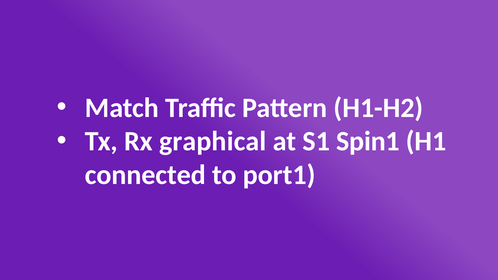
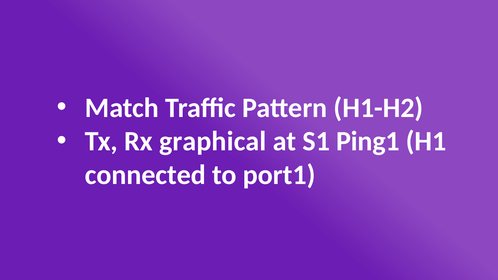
Spin1: Spin1 -> Ping1
